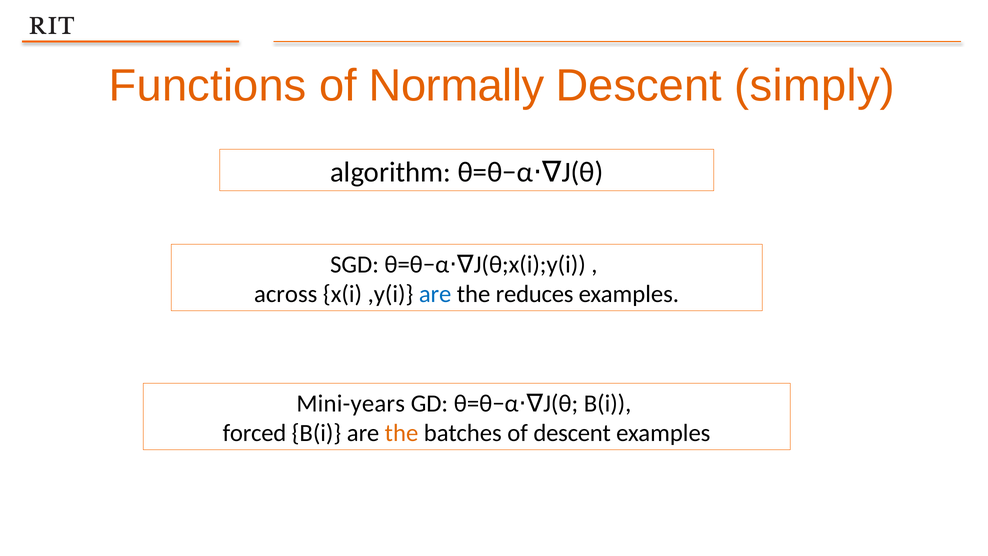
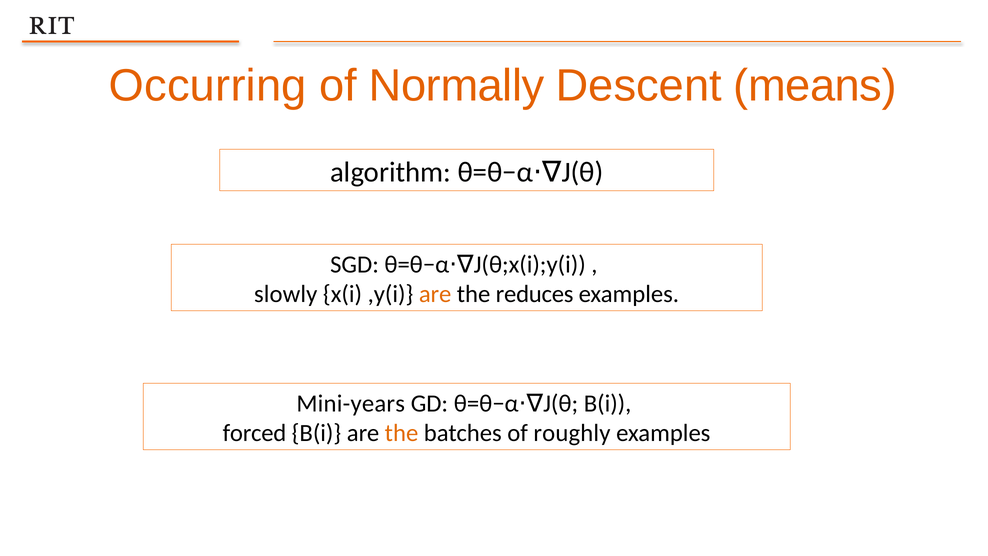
Functions: Functions -> Occurring
simply: simply -> means
across: across -> slowly
are at (435, 294) colour: blue -> orange
of descent: descent -> roughly
